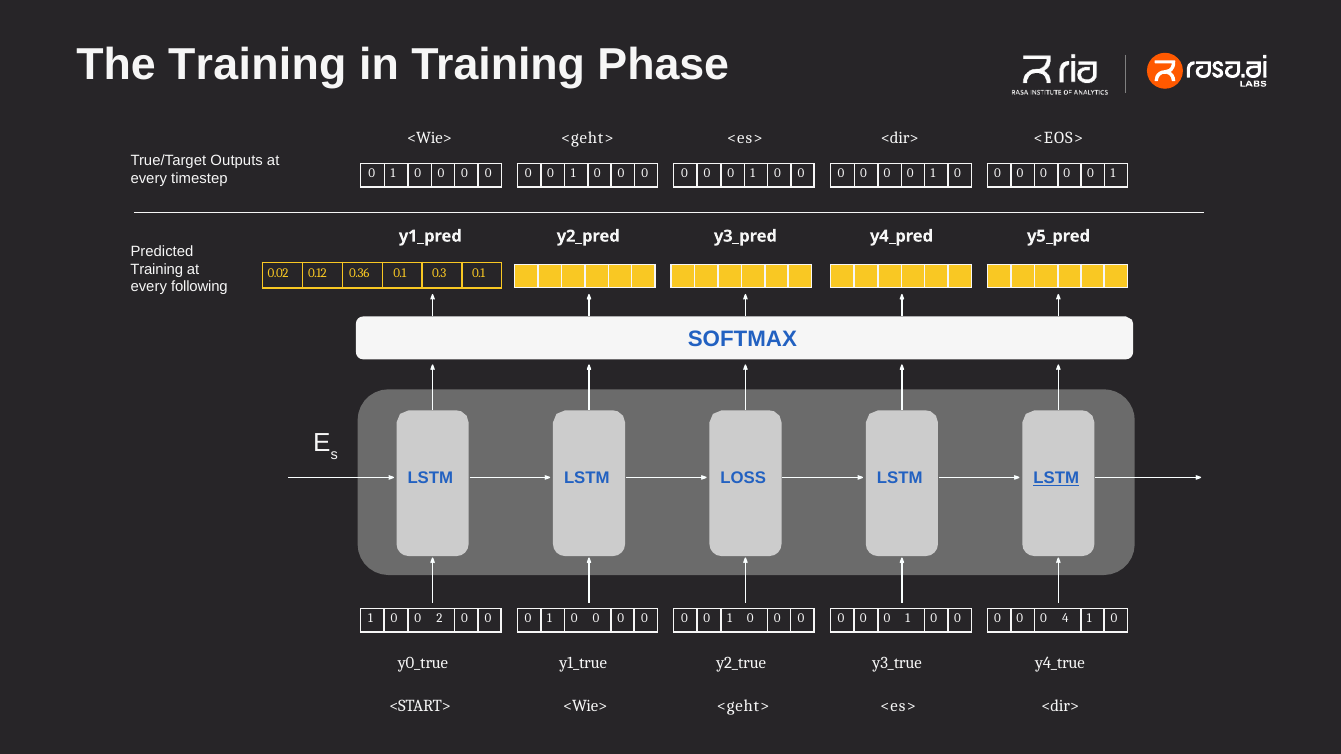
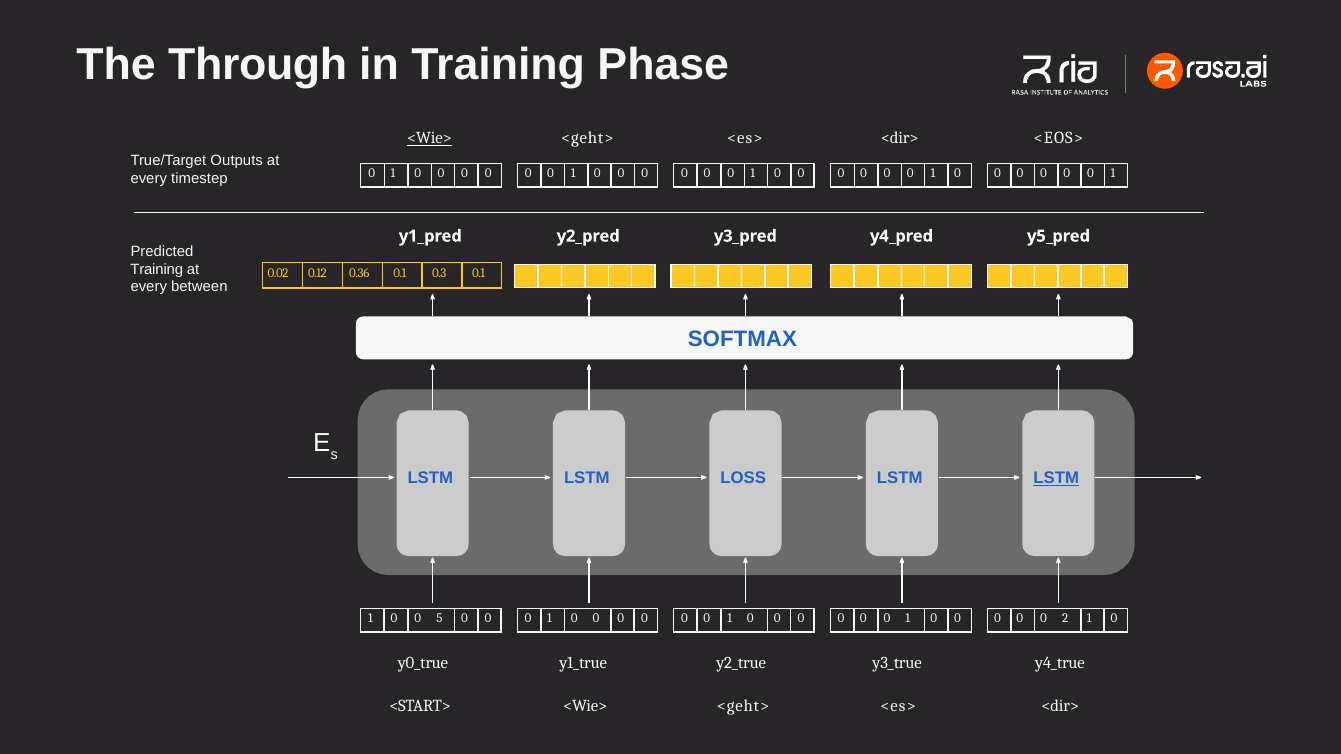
The Training: Training -> Through
<Wie> at (429, 138) underline: none -> present
following: following -> between
2: 2 -> 5
4: 4 -> 2
